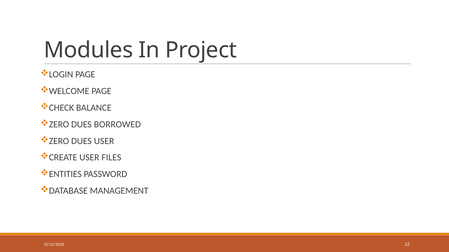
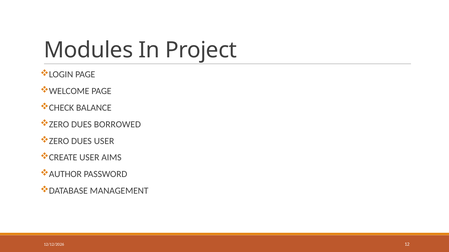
FILES: FILES -> AIMS
ENTITIES: ENTITIES -> AUTHOR
